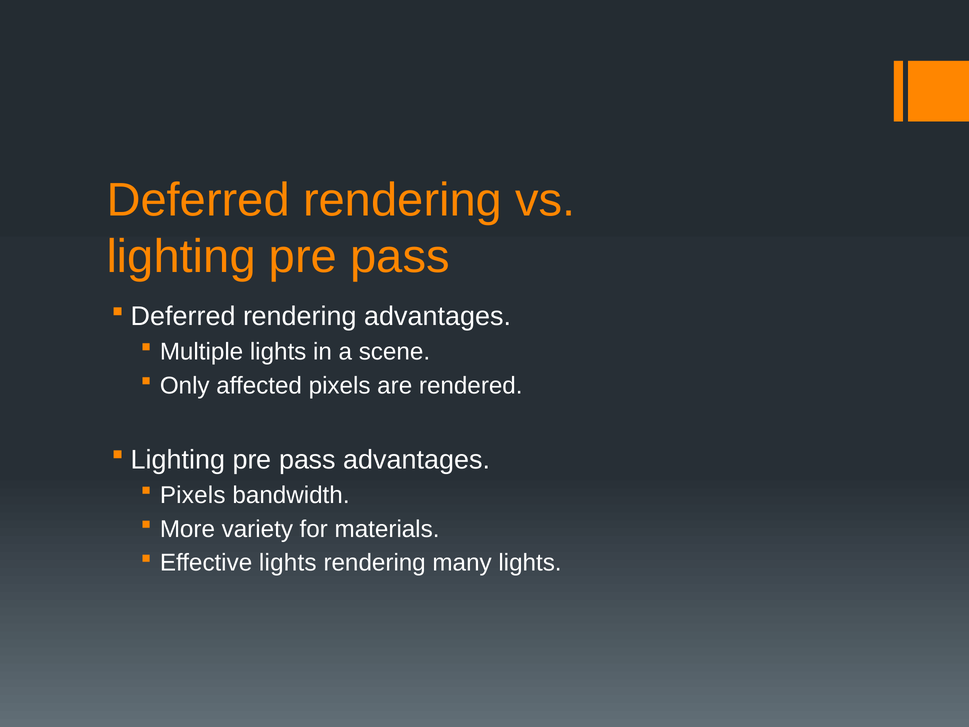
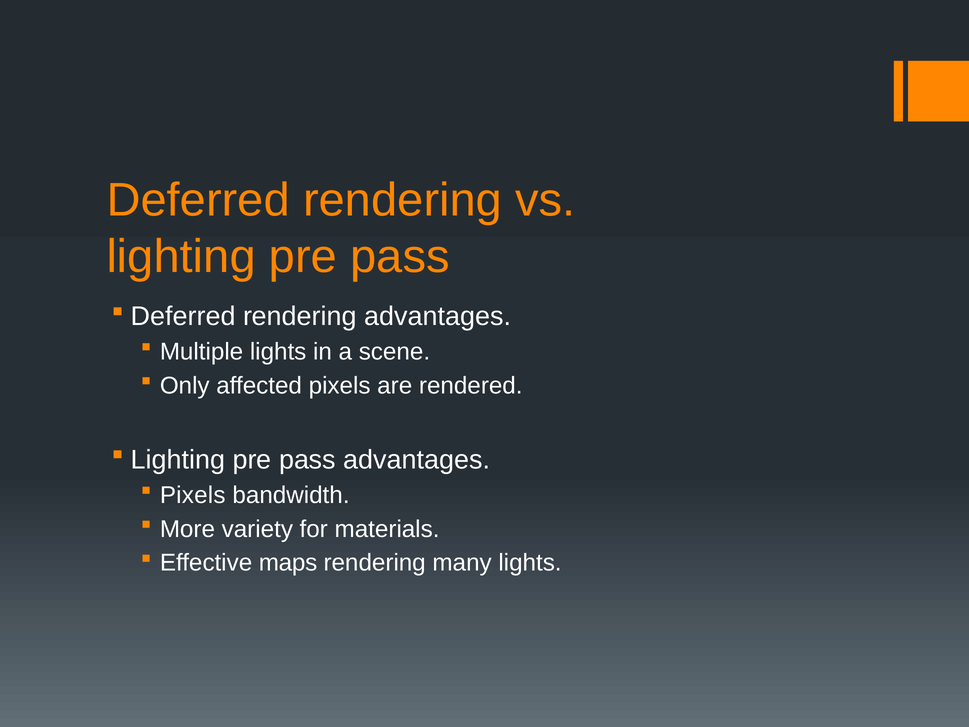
Effective lights: lights -> maps
